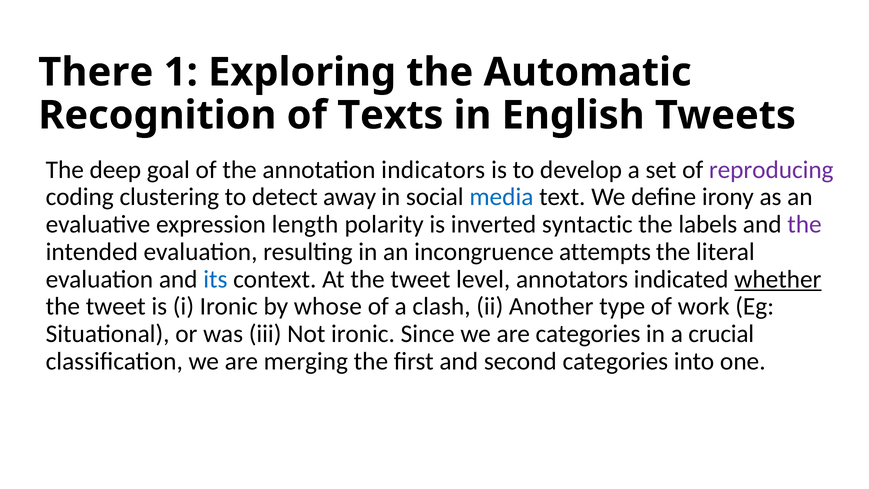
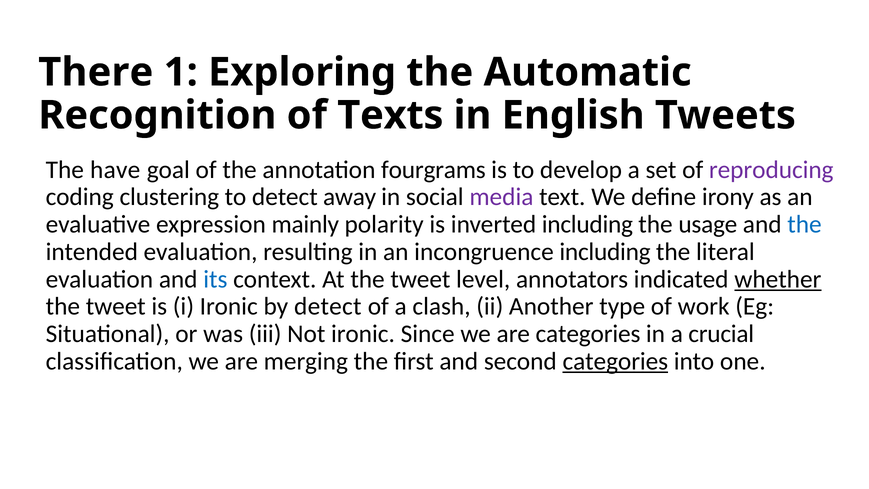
deep: deep -> have
indicators: indicators -> fourgrams
media colour: blue -> purple
length: length -> mainly
inverted syntactic: syntactic -> including
labels: labels -> usage
the at (804, 224) colour: purple -> blue
incongruence attempts: attempts -> including
by whose: whose -> detect
categories at (615, 361) underline: none -> present
